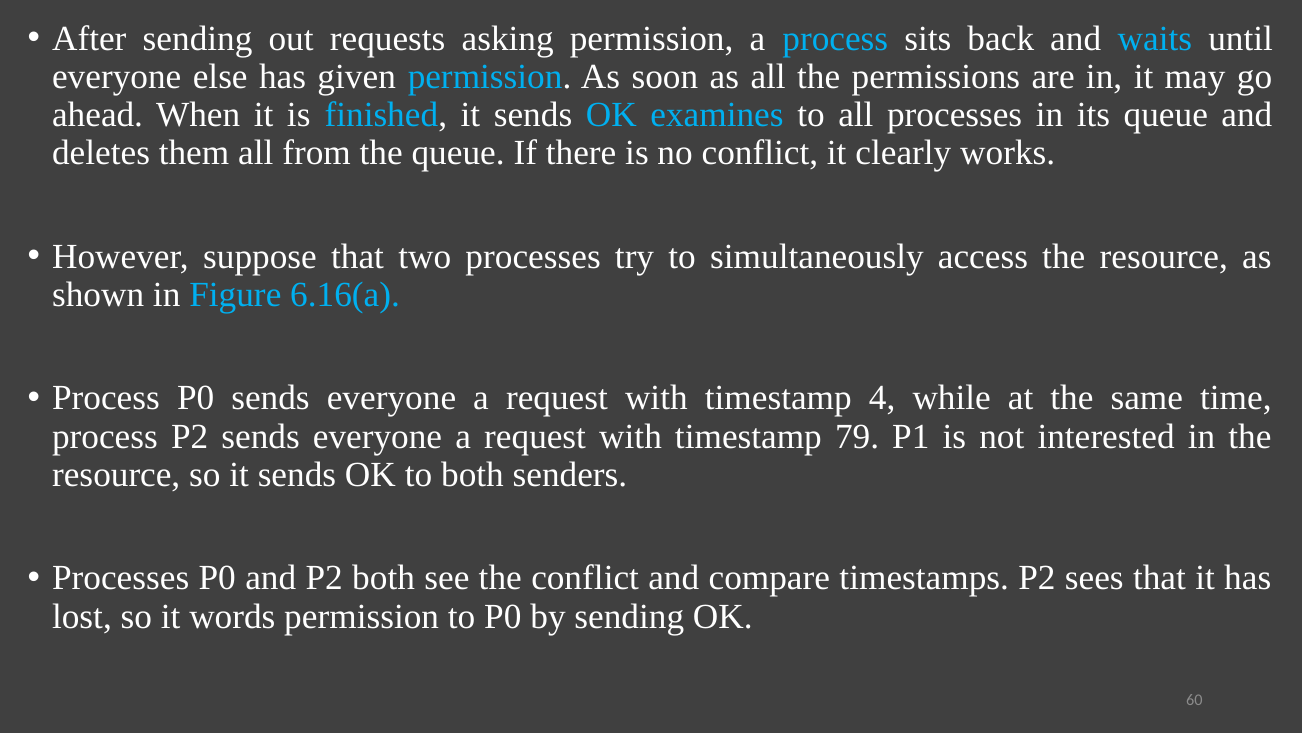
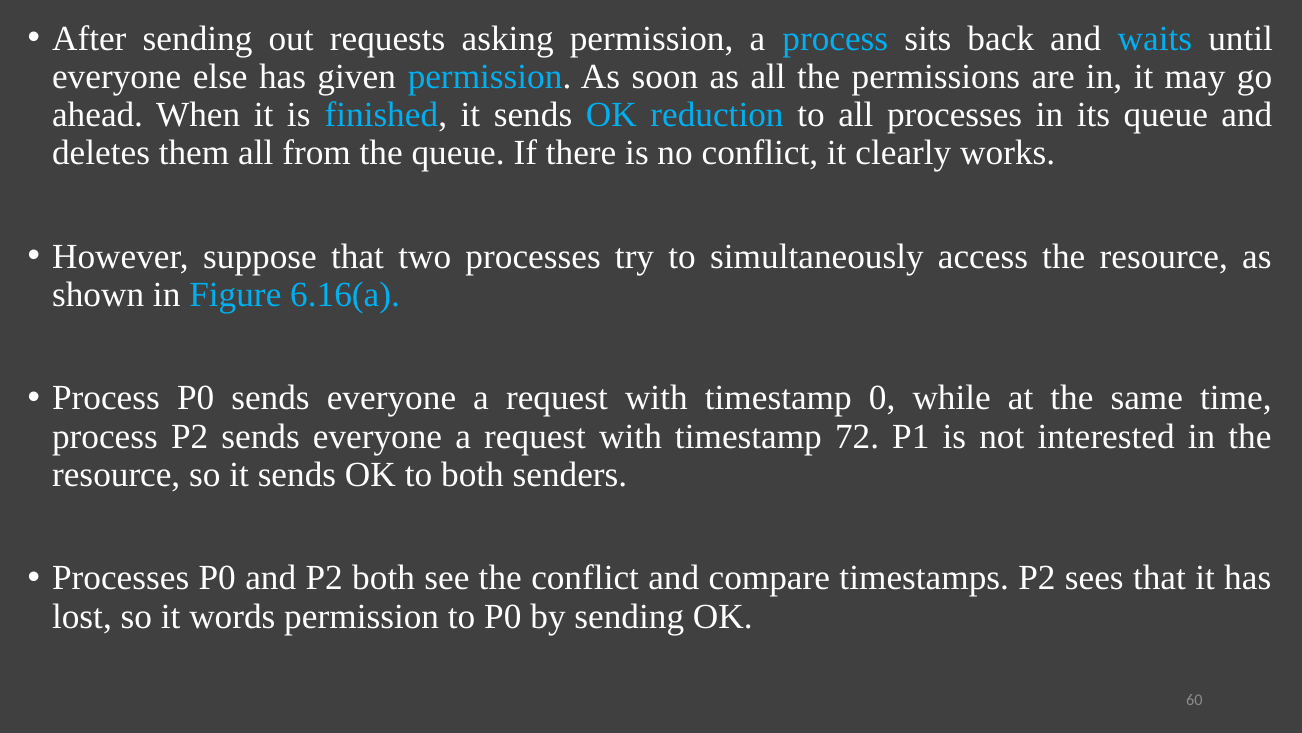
examines: examines -> reduction
4: 4 -> 0
79: 79 -> 72
